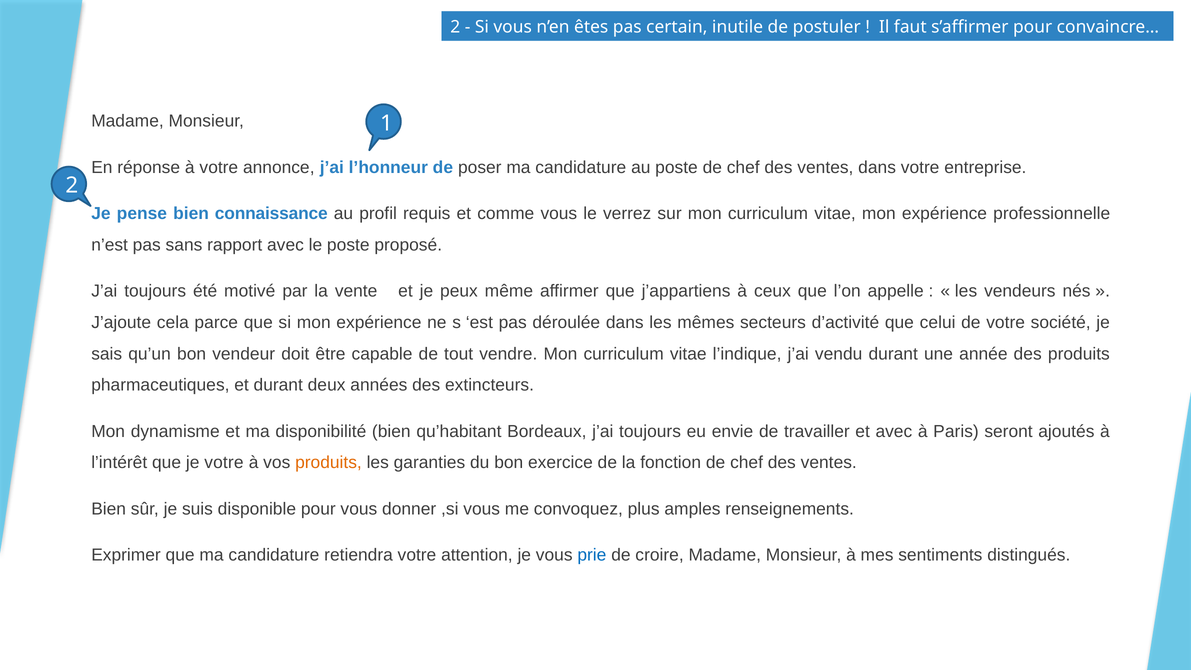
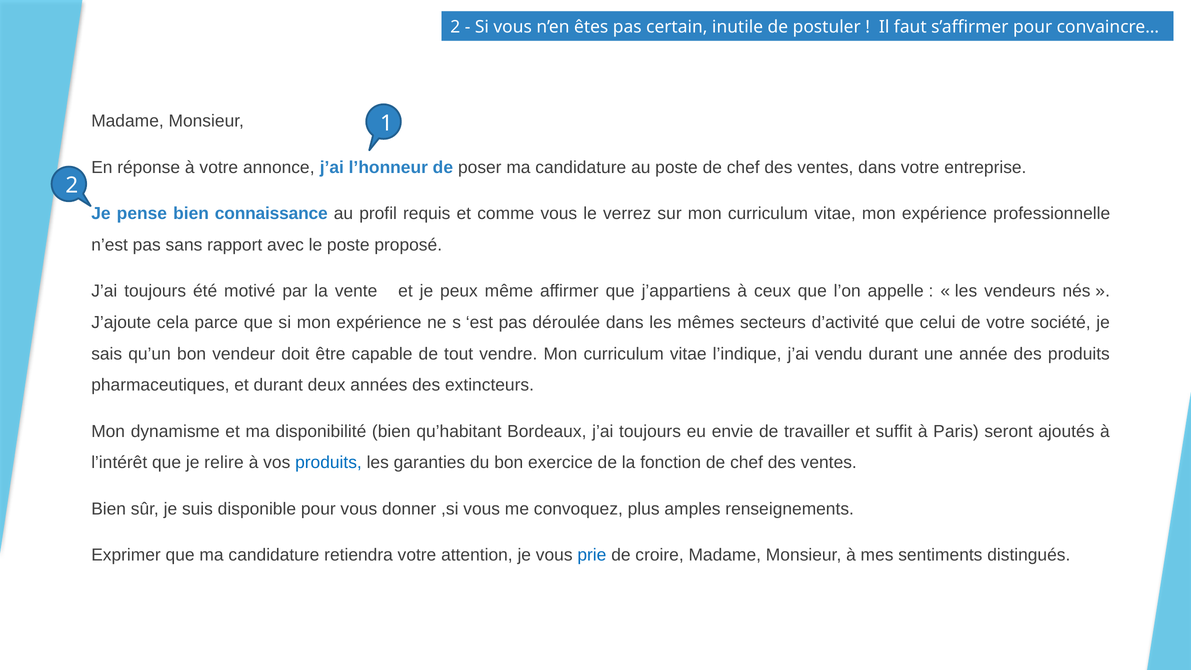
et avec: avec -> suffit
je votre: votre -> relire
produits at (328, 463) colour: orange -> blue
